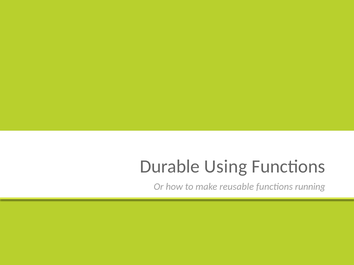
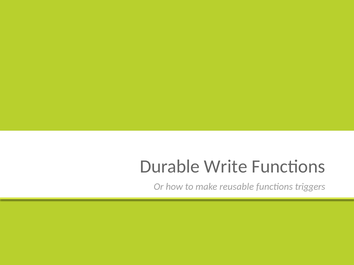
Using: Using -> Write
running: running -> triggers
